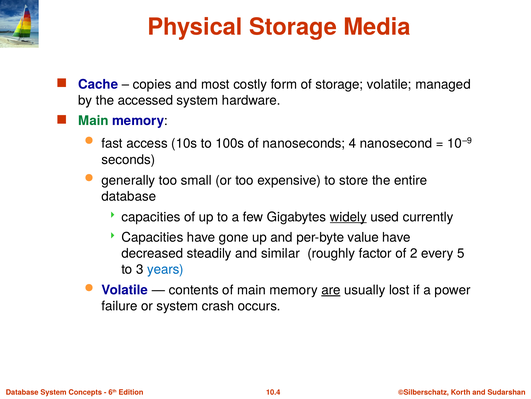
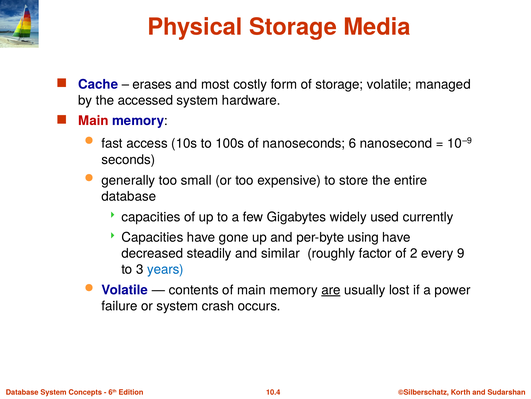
copies: copies -> erases
Main at (93, 121) colour: green -> red
4: 4 -> 6
widely underline: present -> none
value: value -> using
5: 5 -> 9
